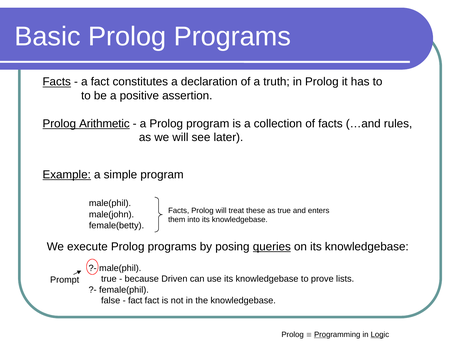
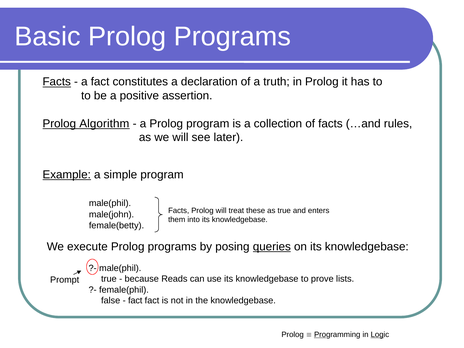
Arithmetic: Arithmetic -> Algorithm
Driven: Driven -> Reads
